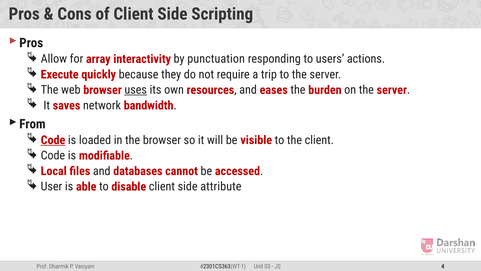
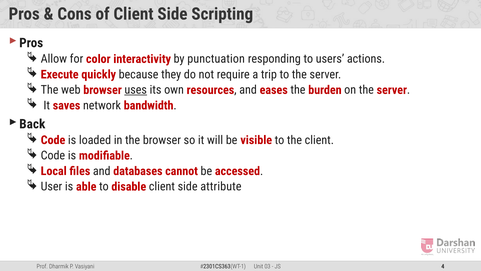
array: array -> color
From: From -> Back
Code at (53, 140) underline: present -> none
